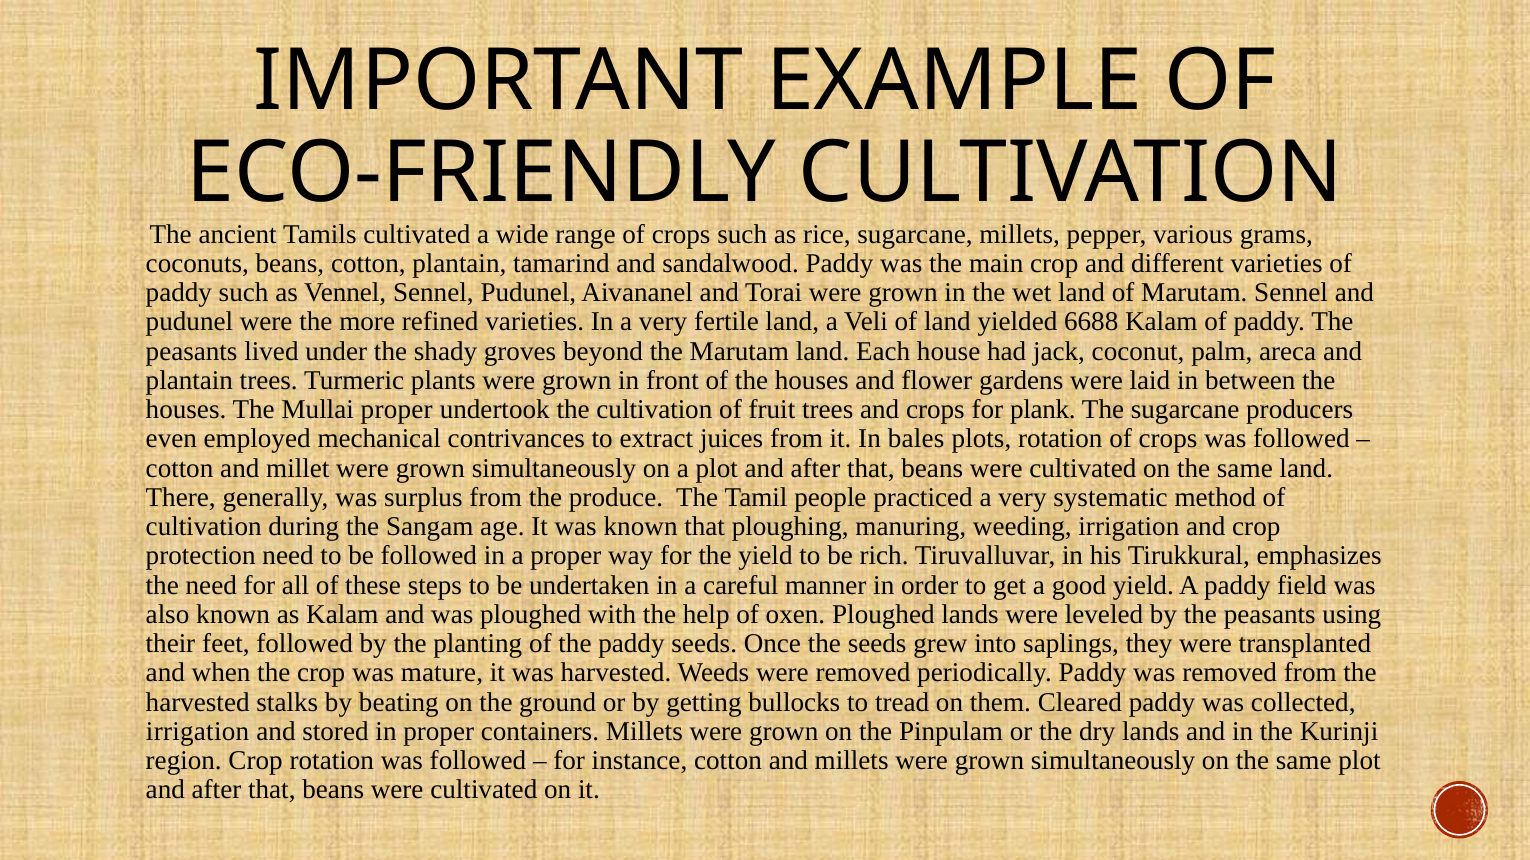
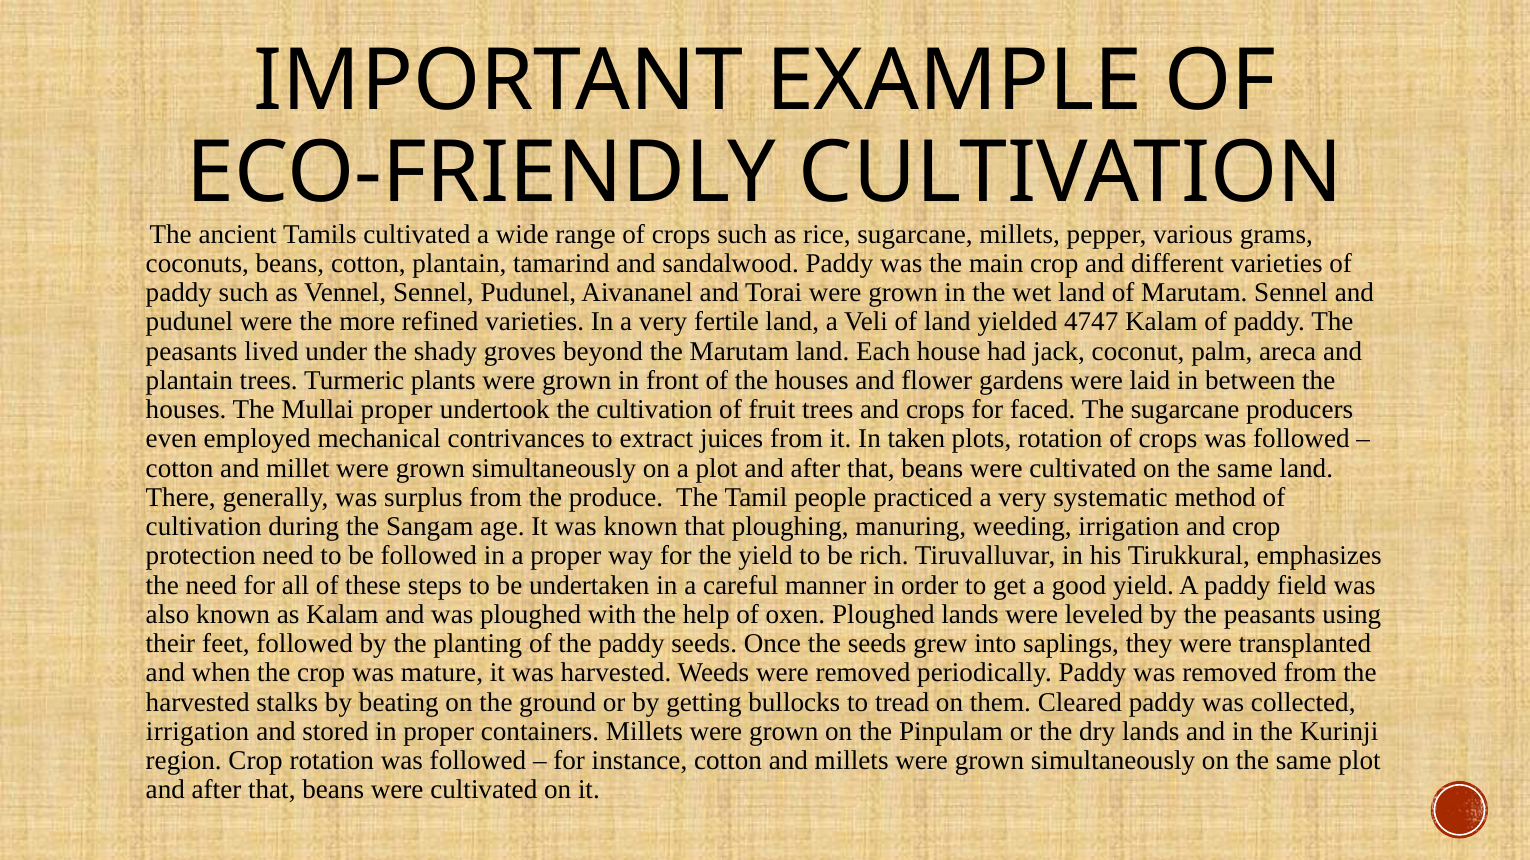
6688: 6688 -> 4747
plank: plank -> faced
bales: bales -> taken
